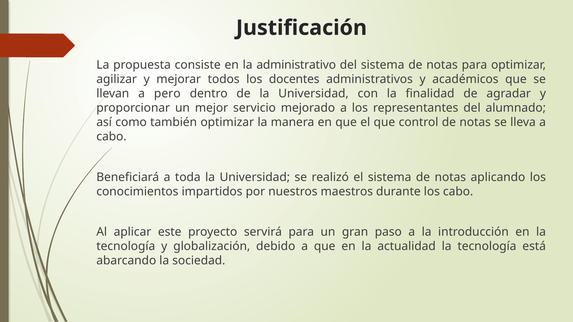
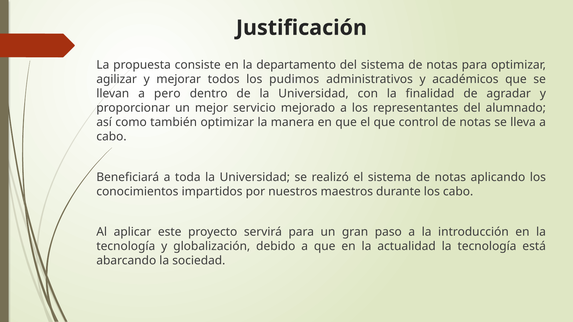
administrativo: administrativo -> departamento
docentes: docentes -> pudimos
